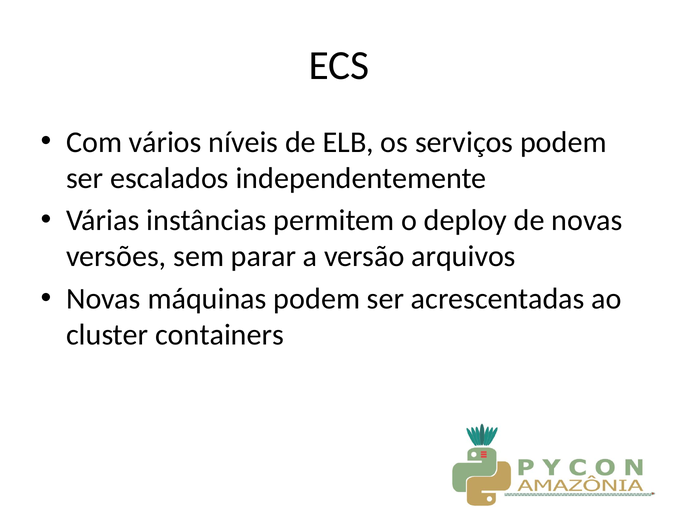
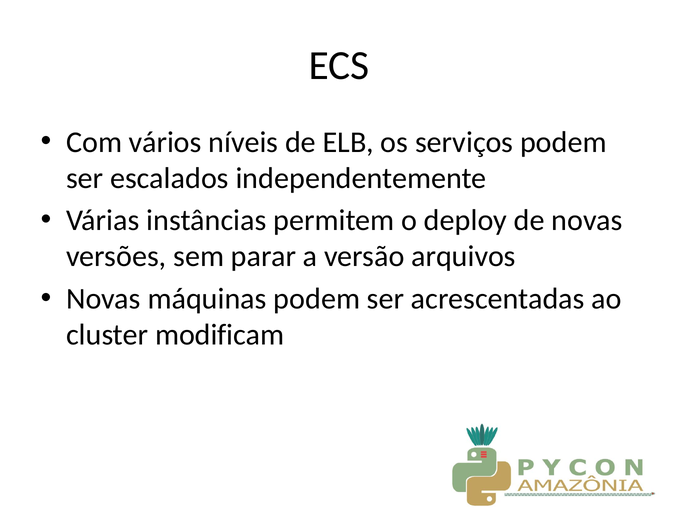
containers: containers -> modificam
